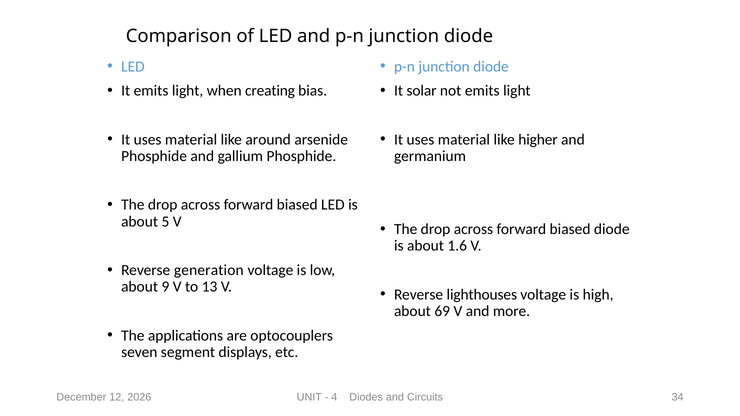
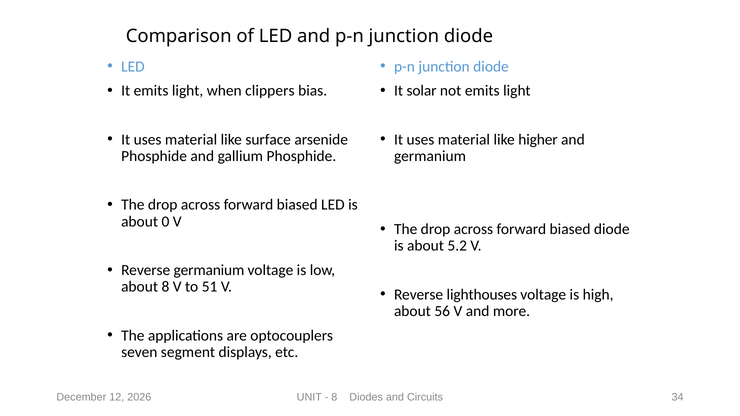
creating: creating -> clippers
around: around -> surface
5: 5 -> 0
1.6: 1.6 -> 5.2
Reverse generation: generation -> germanium
about 9: 9 -> 8
13: 13 -> 51
69: 69 -> 56
4 at (334, 398): 4 -> 8
